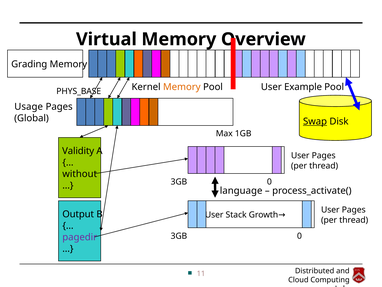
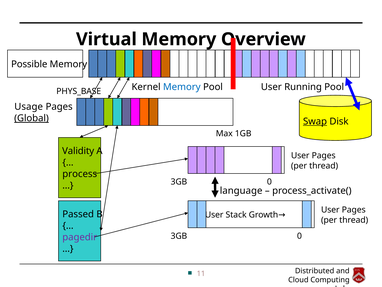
Grading: Grading -> Possible
Memory at (182, 87) colour: orange -> blue
Example: Example -> Running
Global underline: none -> present
without: without -> process
Output: Output -> Passed
